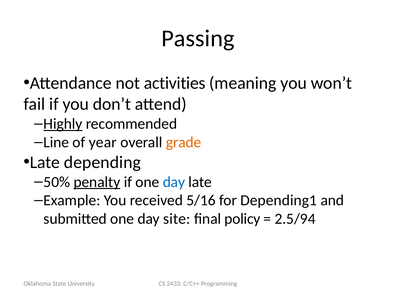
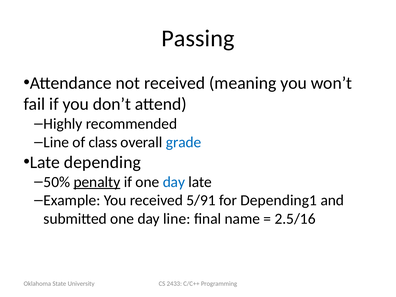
not activities: activities -> received
Highly underline: present -> none
year: year -> class
grade colour: orange -> blue
5/16: 5/16 -> 5/91
day site: site -> line
policy: policy -> name
2.5/94: 2.5/94 -> 2.5/16
